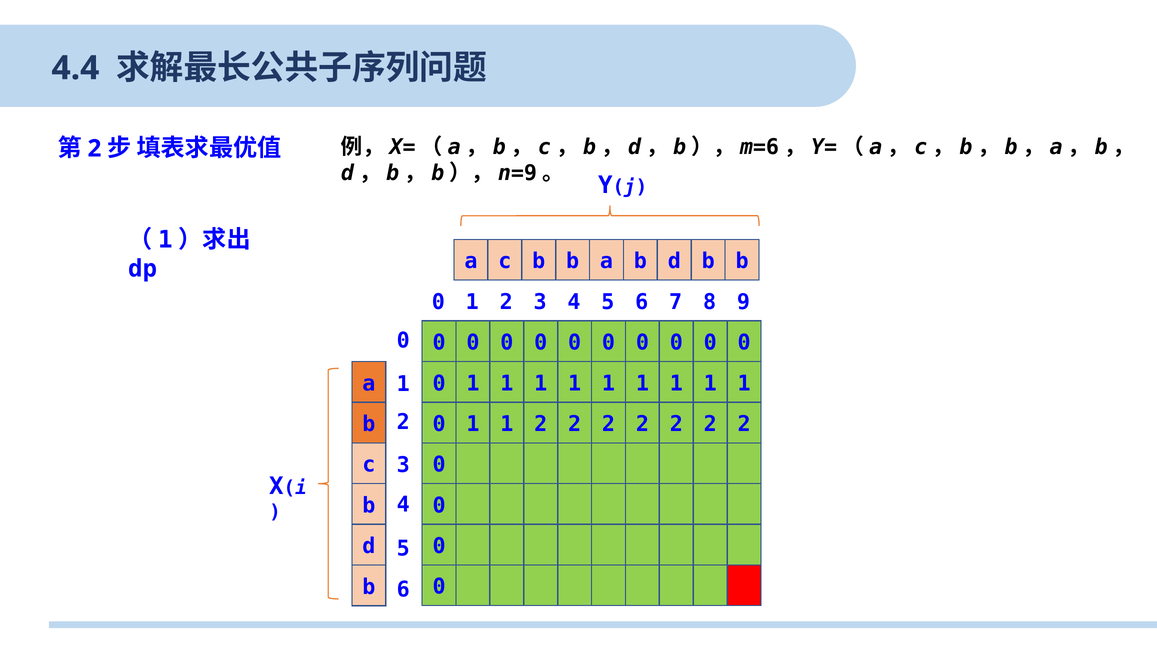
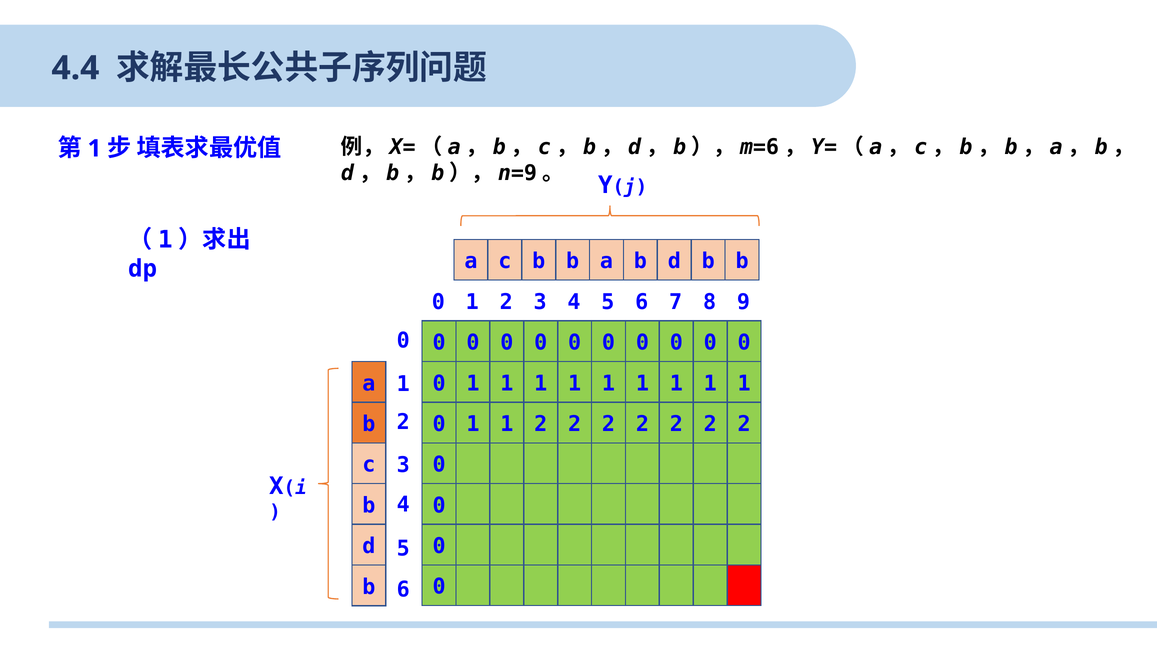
2 at (94, 148): 2 -> 1
